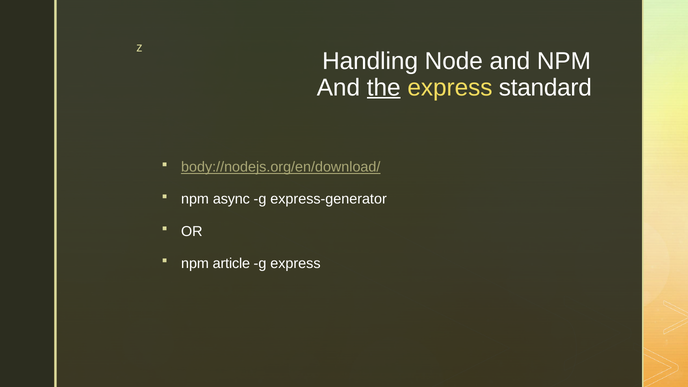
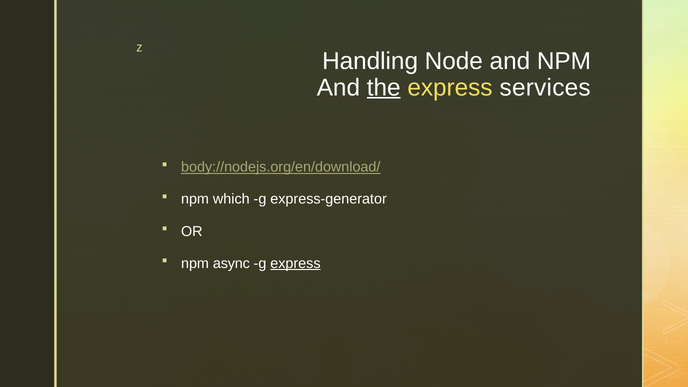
standard: standard -> services
async: async -> which
article: article -> async
express at (295, 263) underline: none -> present
